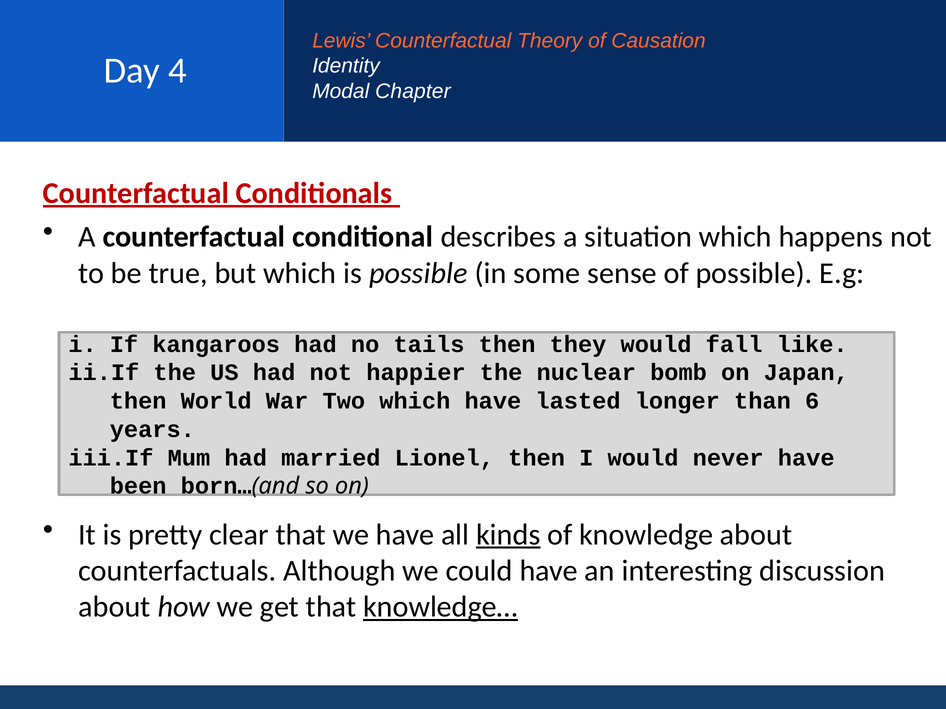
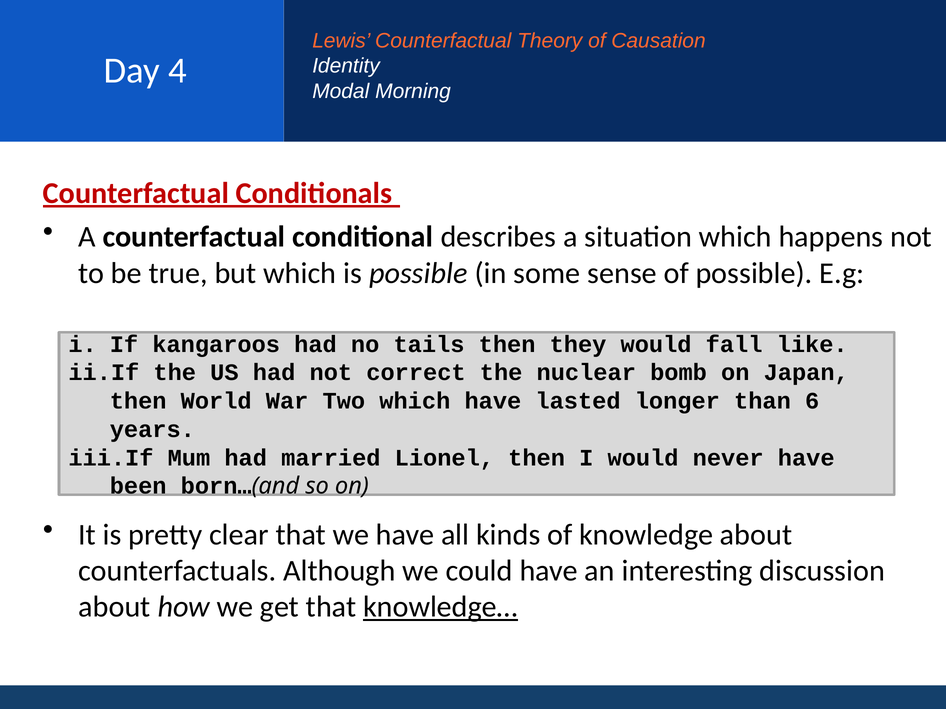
Chapter: Chapter -> Morning
happier: happier -> correct
kinds underline: present -> none
